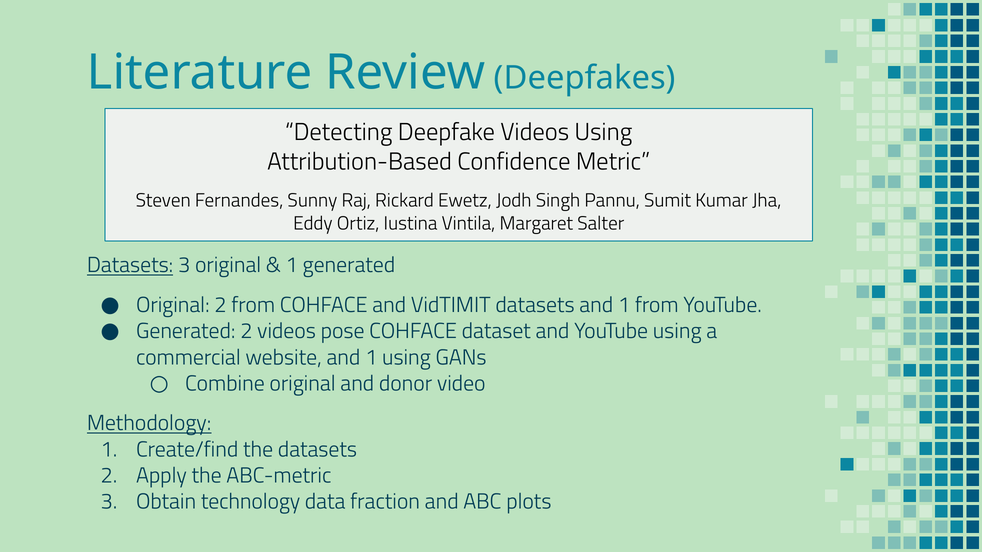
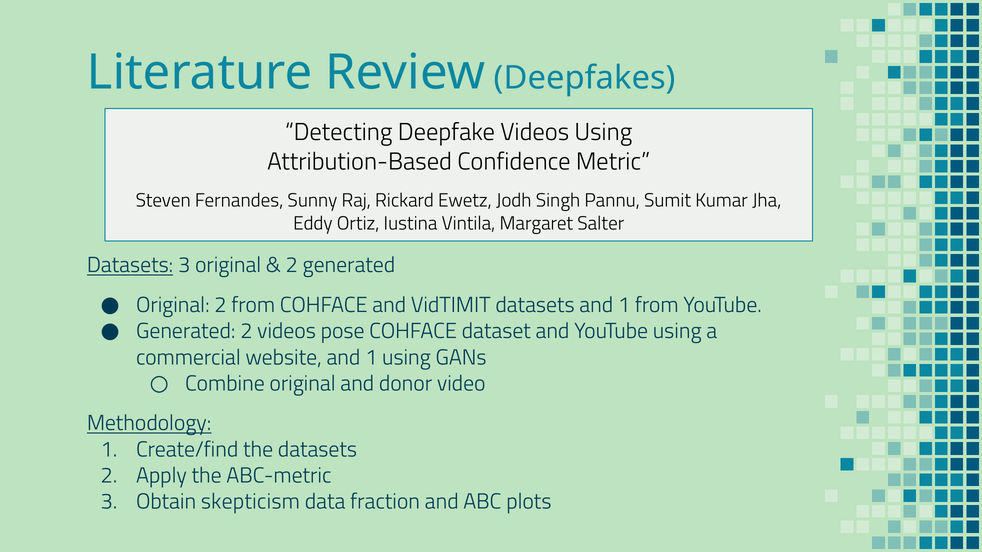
1 at (292, 265): 1 -> 2
technology: technology -> skepticism
